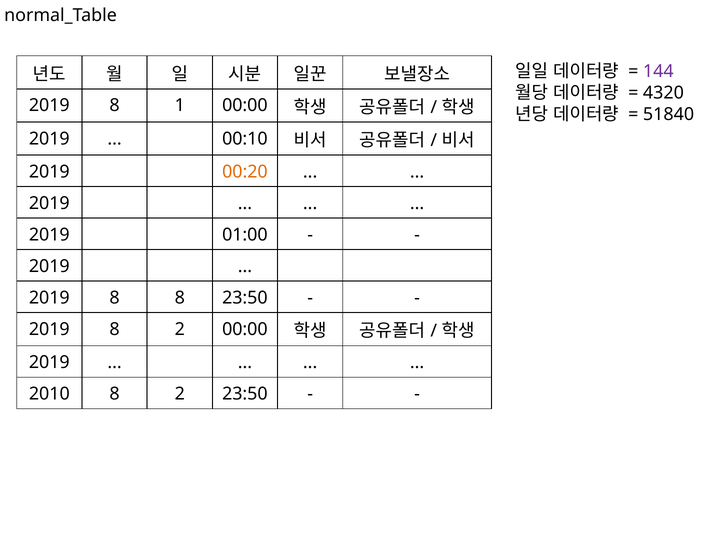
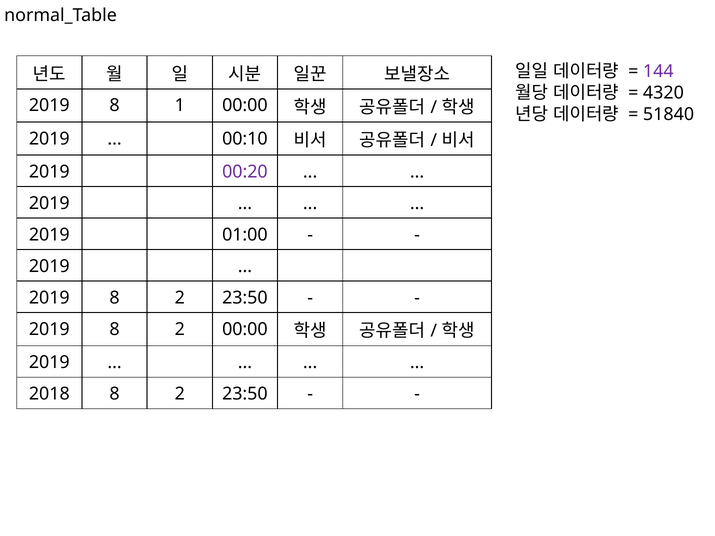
00:20 colour: orange -> purple
8 at (180, 298): 8 -> 2
2010: 2010 -> 2018
